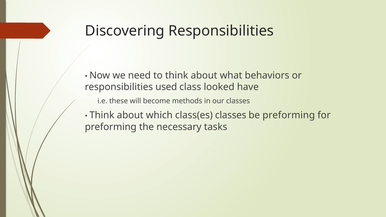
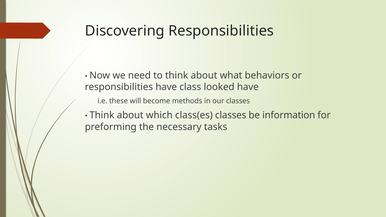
responsibilities used: used -> have
be preforming: preforming -> information
